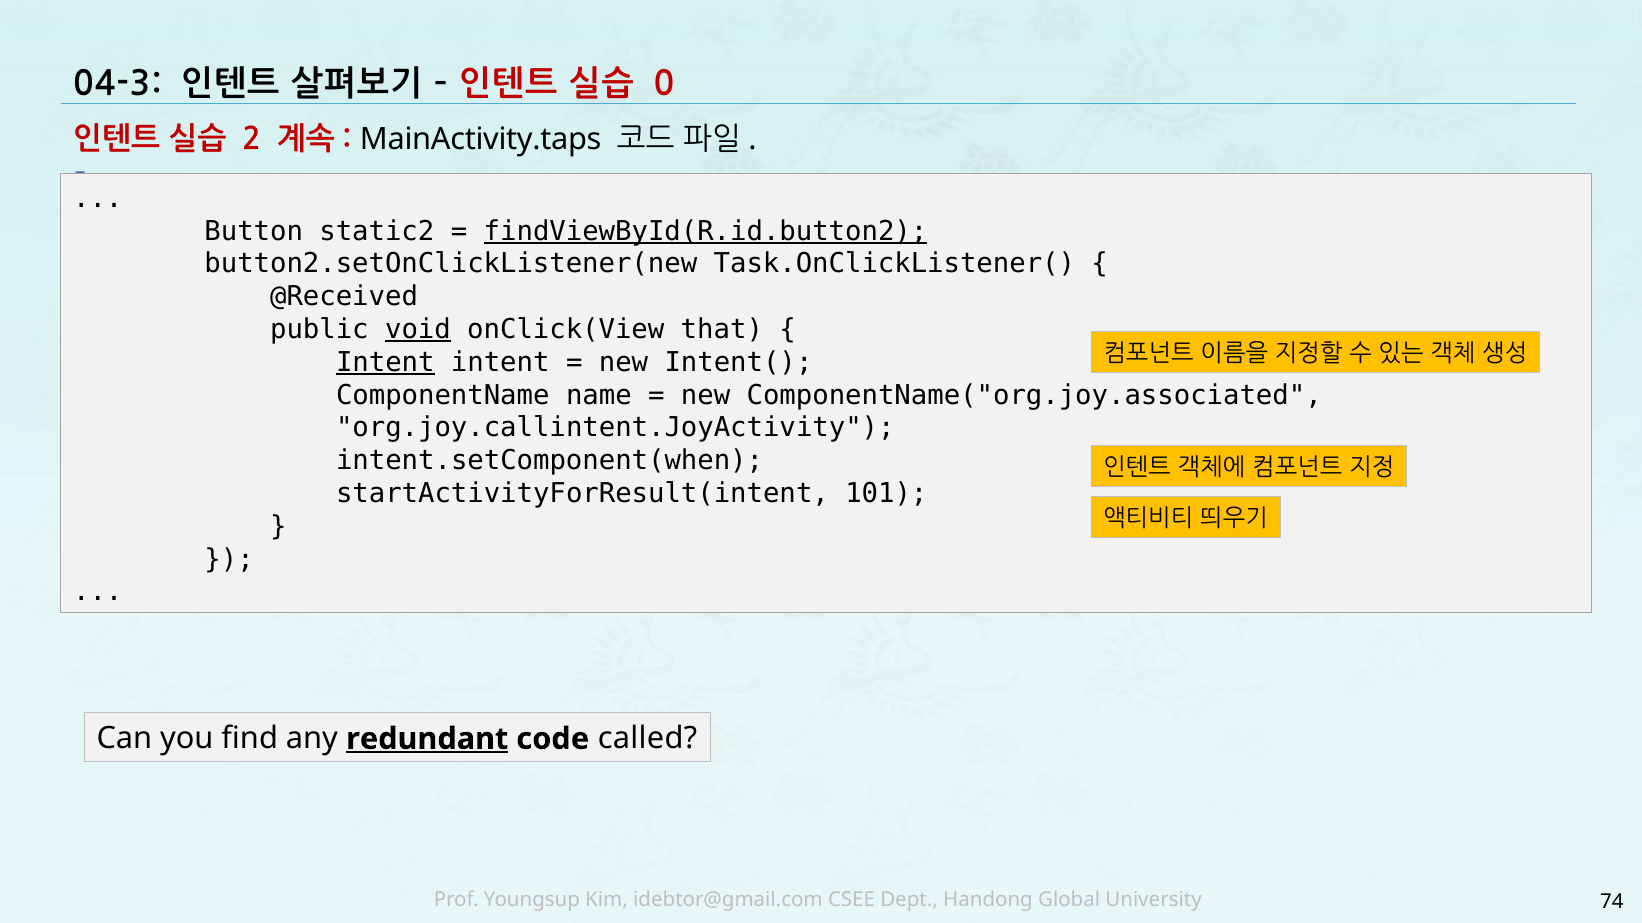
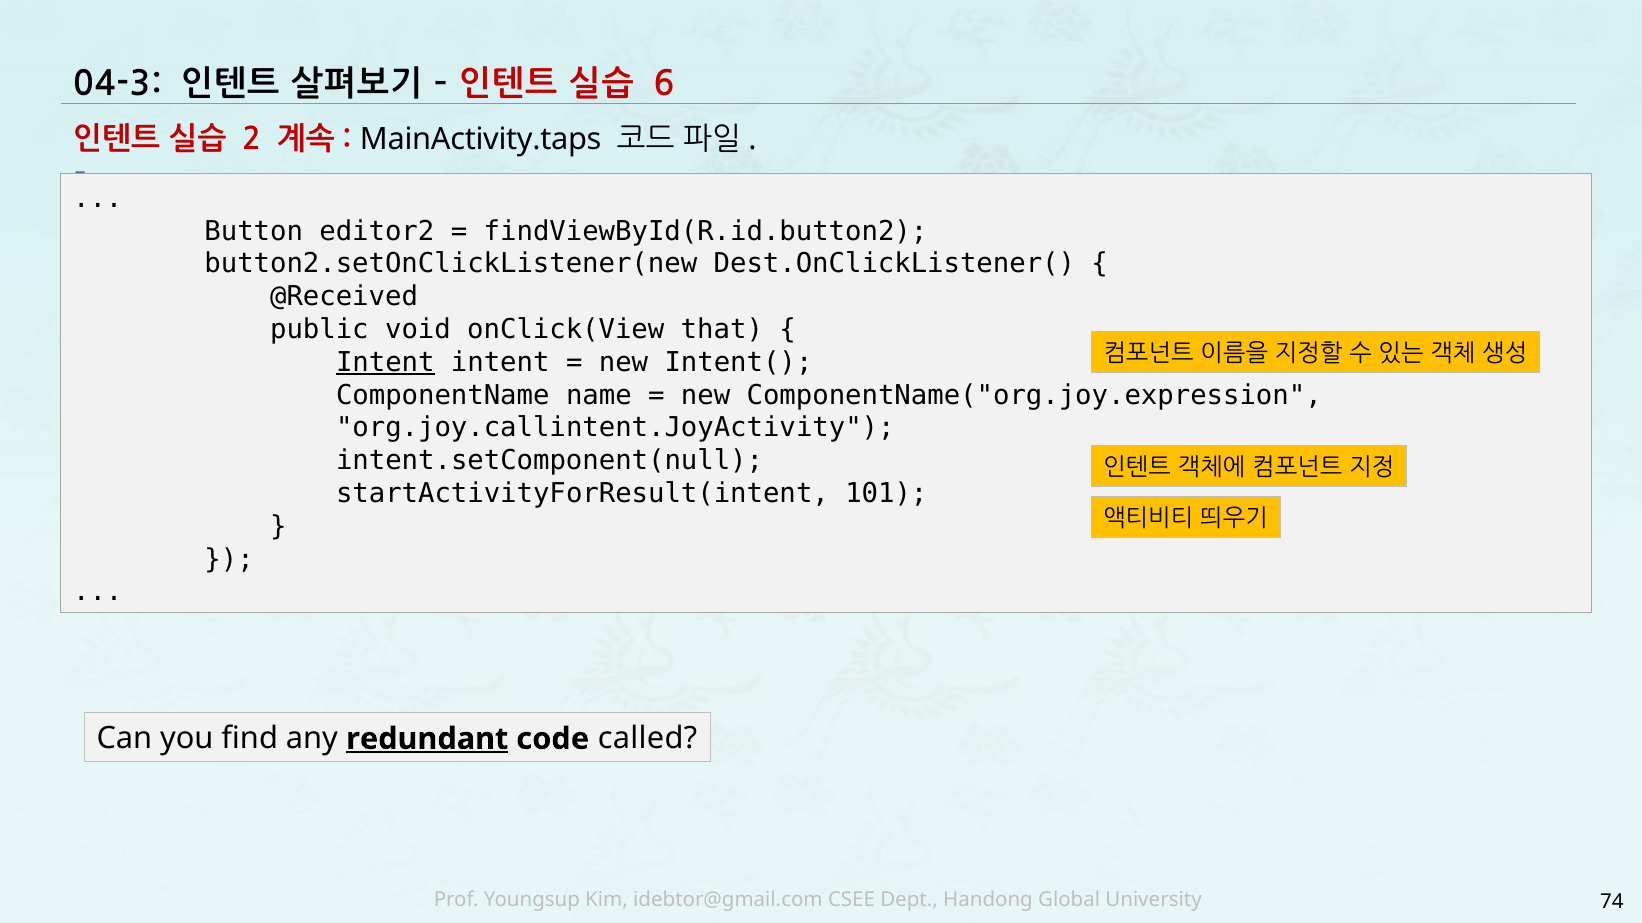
0: 0 -> 6
static2: static2 -> editor2
findViewById(R.id.button2 underline: present -> none
Task.OnClickListener(: Task.OnClickListener( -> Dest.OnClickListener(
void underline: present -> none
ComponentName("org.joy.associated: ComponentName("org.joy.associated -> ComponentName("org.joy.expression
intent.setComponent(when: intent.setComponent(when -> intent.setComponent(null
